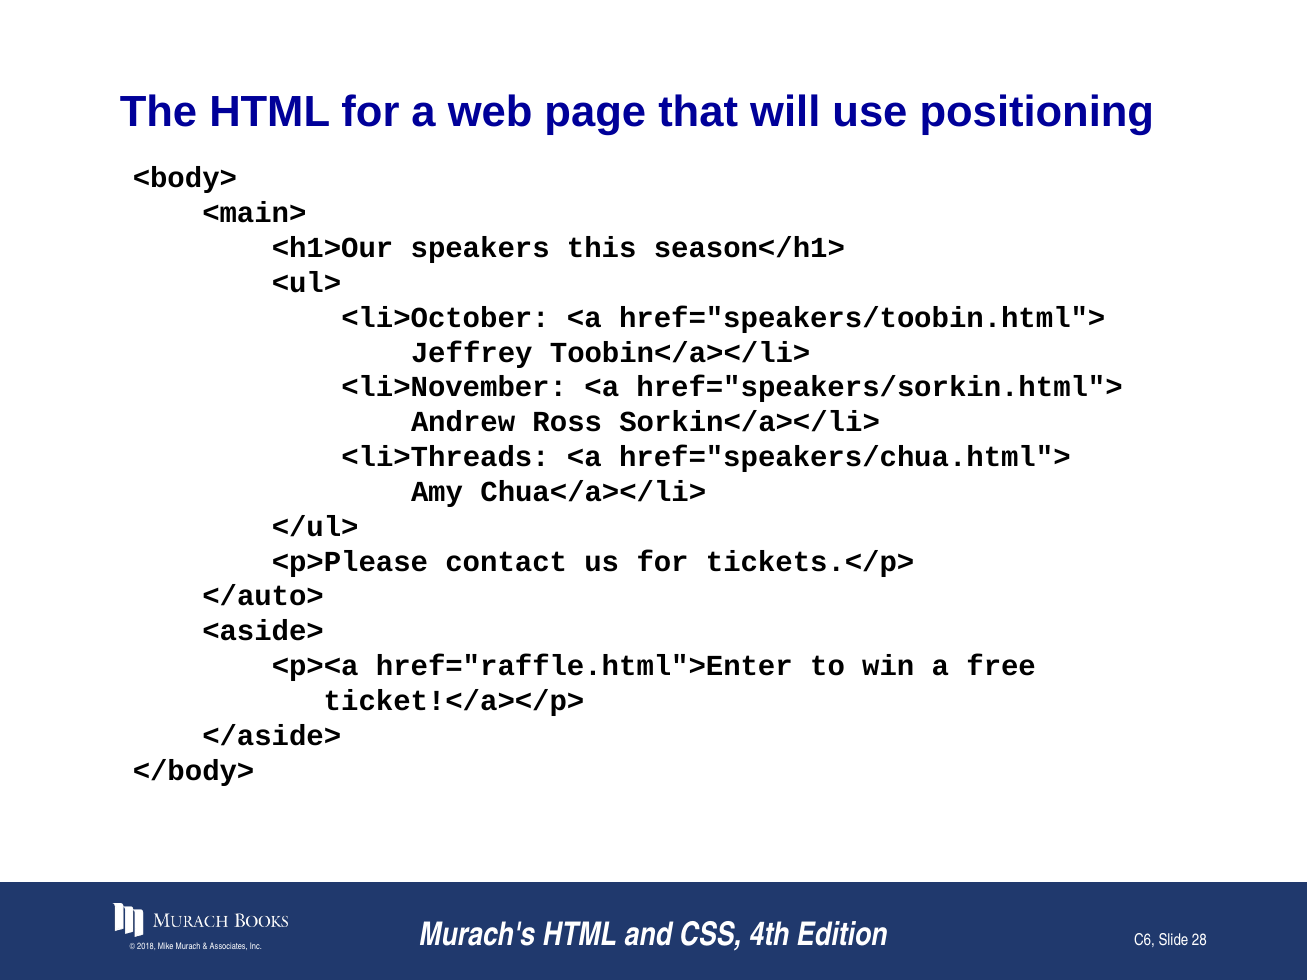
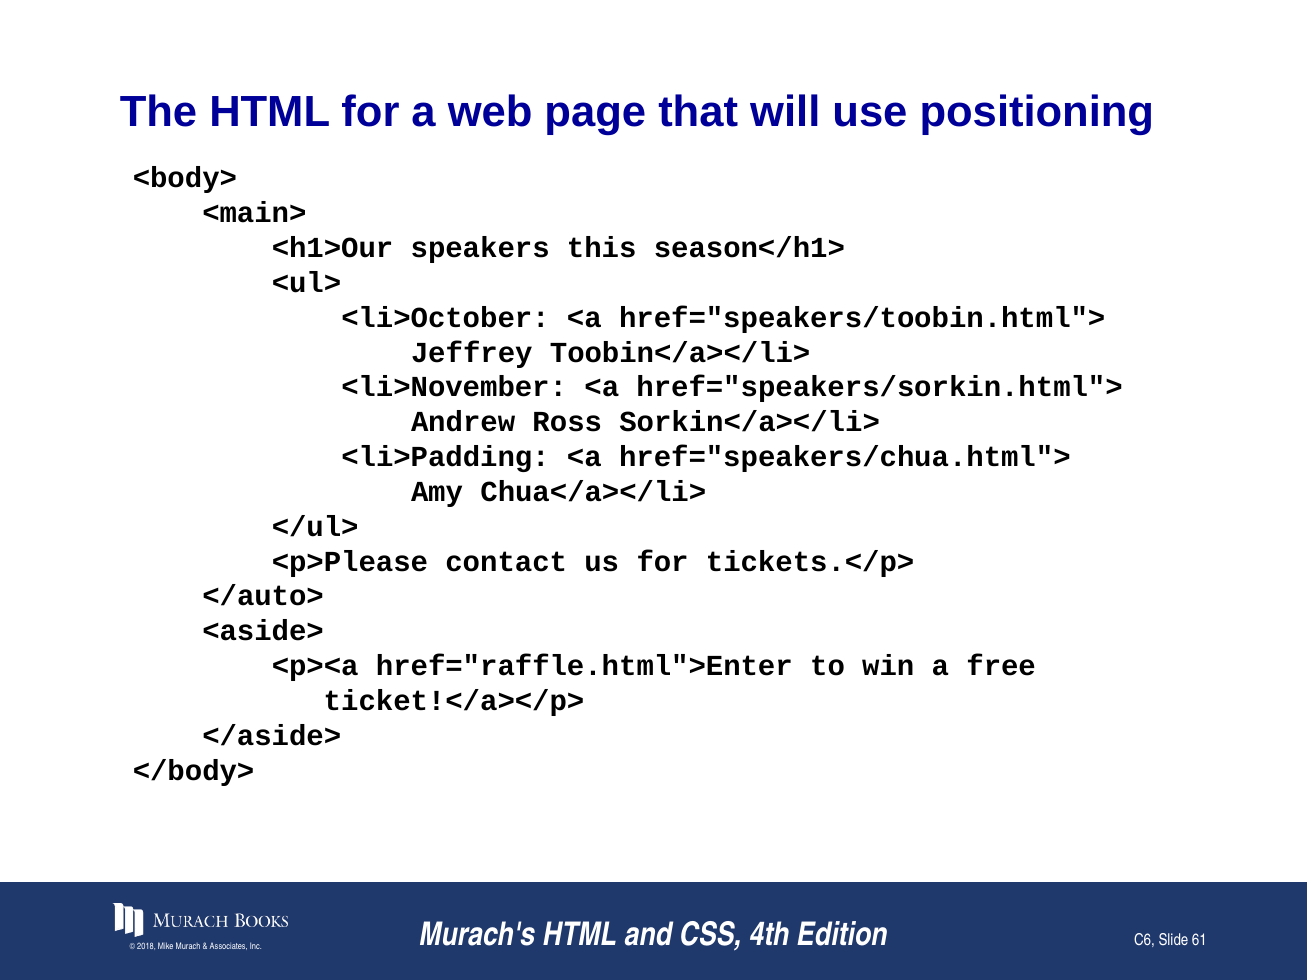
<li>Threads: <li>Threads -> <li>Padding
28: 28 -> 61
